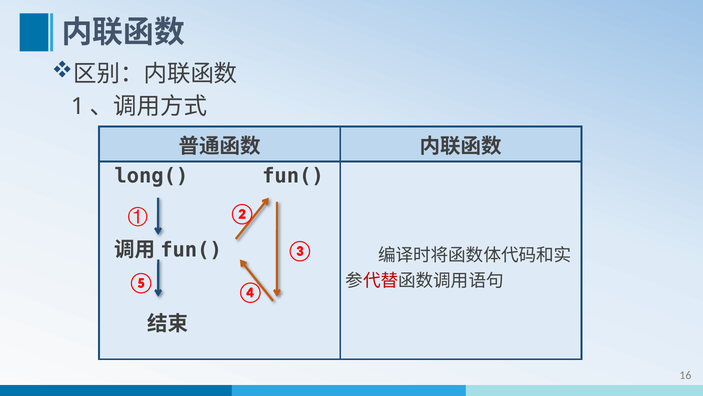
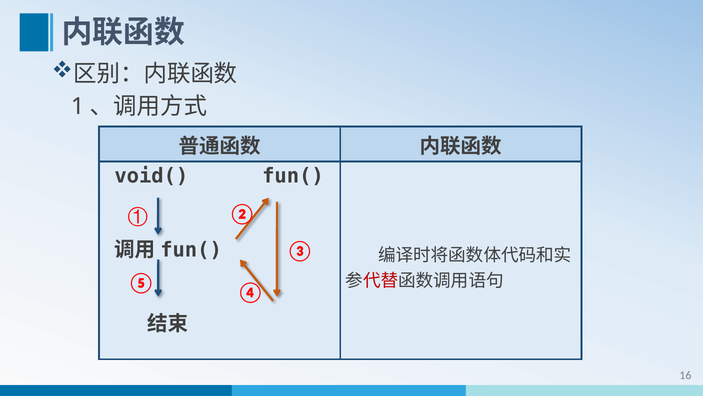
long(: long( -> void(
